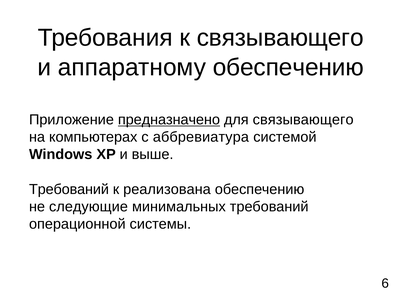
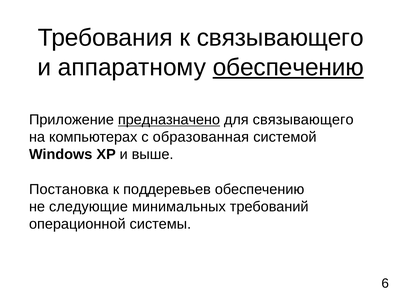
обеспечению at (288, 67) underline: none -> present
аббревиатура: аббревиатура -> образованная
Требований at (69, 189): Требований -> Постановка
реализована: реализована -> поддеревьев
